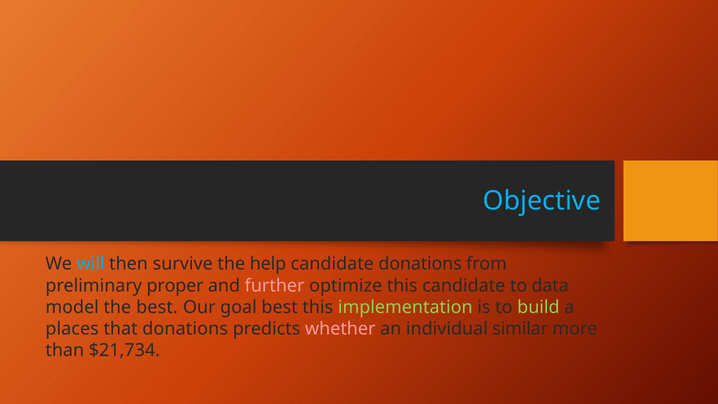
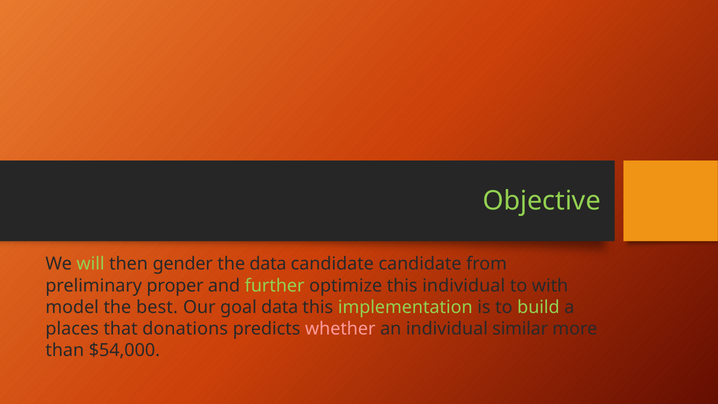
Objective colour: light blue -> light green
will colour: light blue -> light green
survive: survive -> gender
the help: help -> data
candidate donations: donations -> candidate
further colour: pink -> light green
this candidate: candidate -> individual
data: data -> with
goal best: best -> data
$21,734: $21,734 -> $54,000
